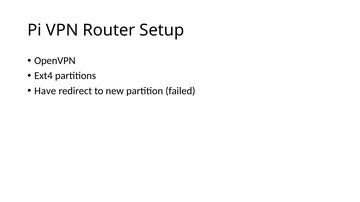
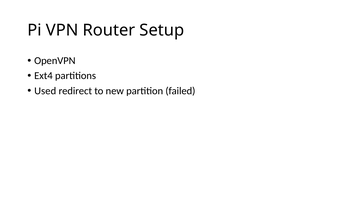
Have: Have -> Used
